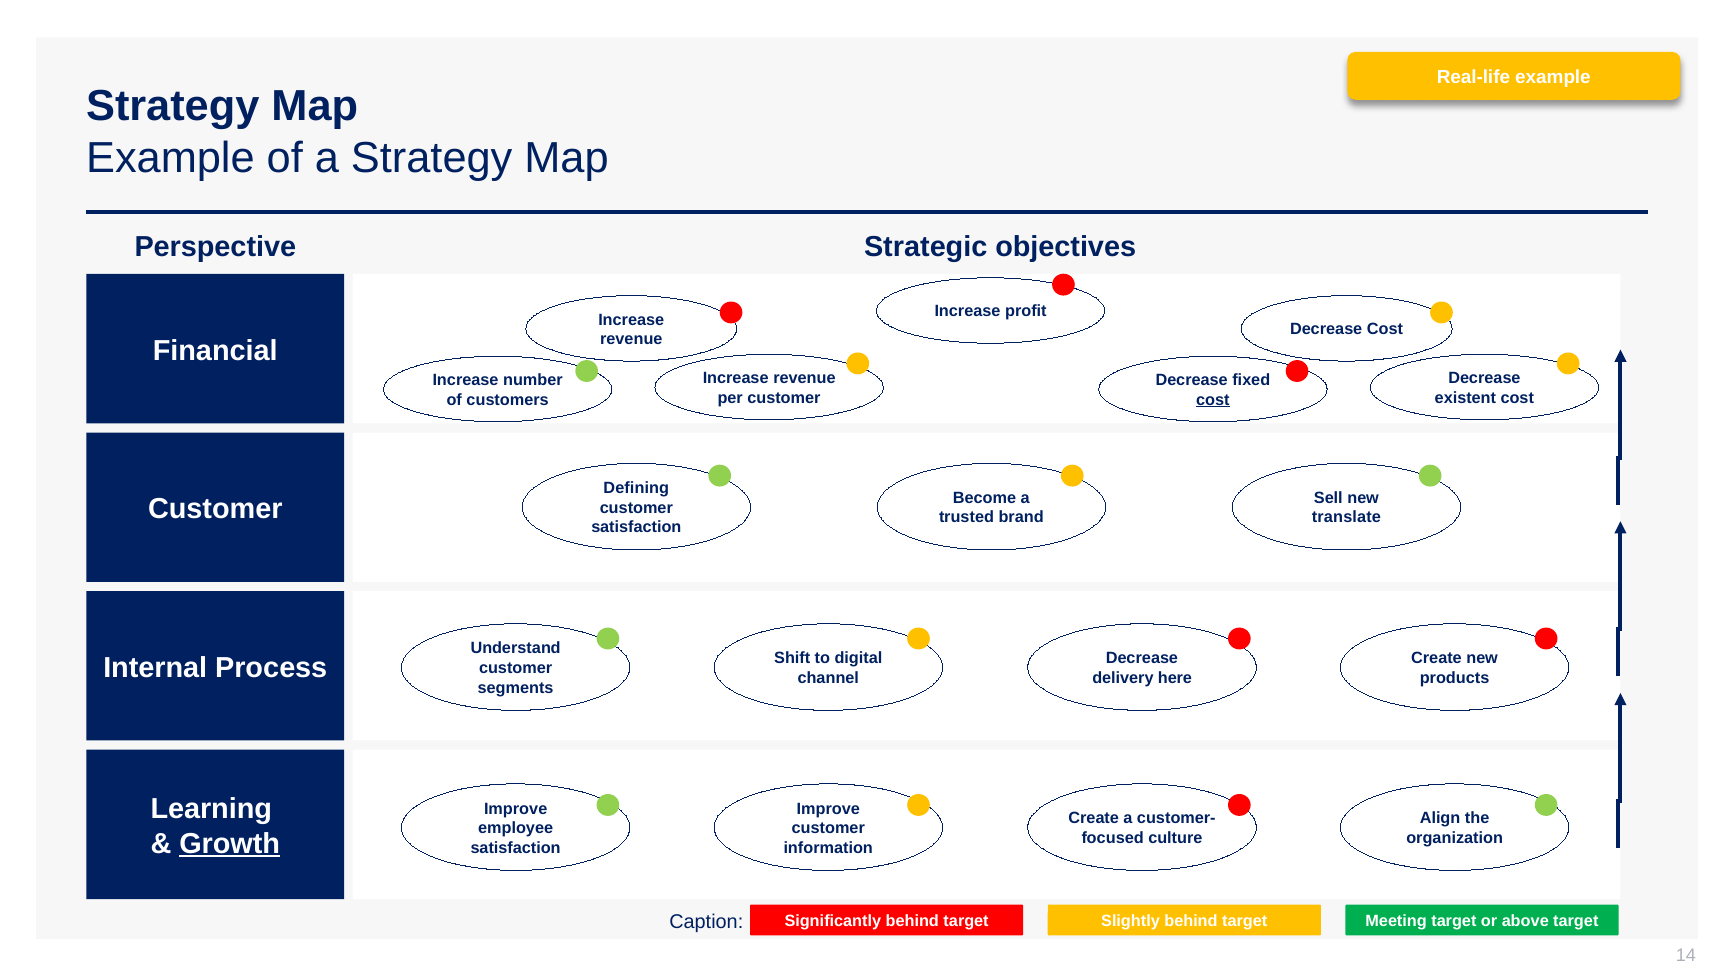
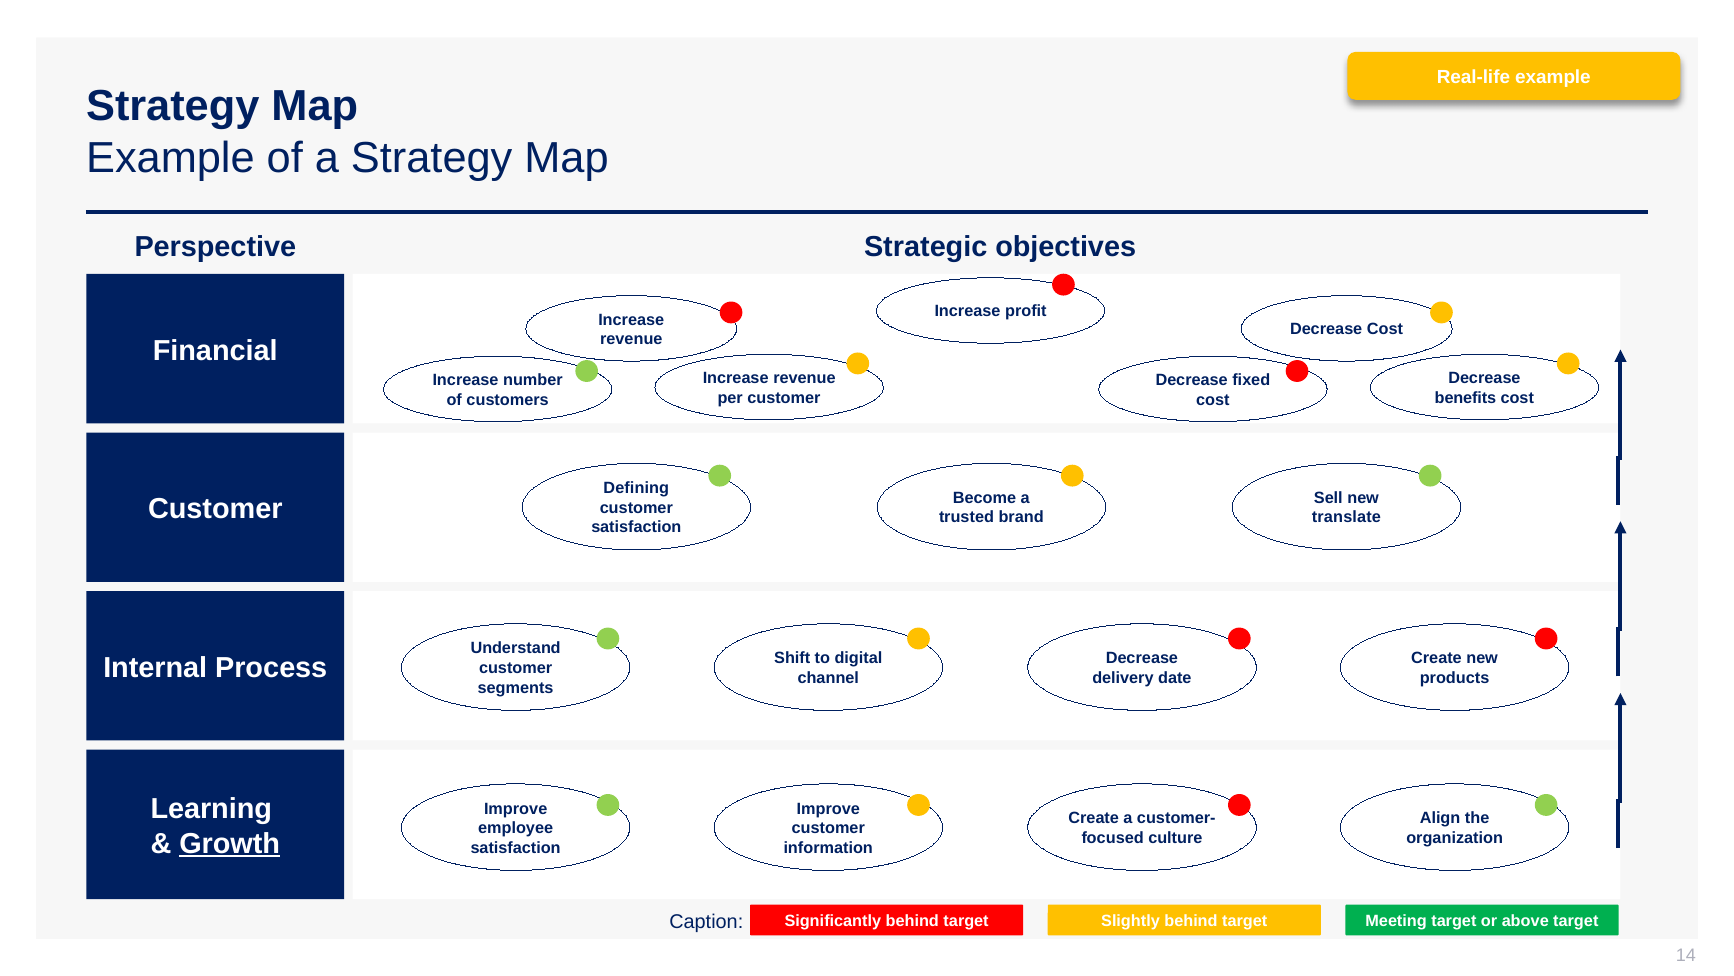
existent: existent -> benefits
cost at (1213, 400) underline: present -> none
here: here -> date
